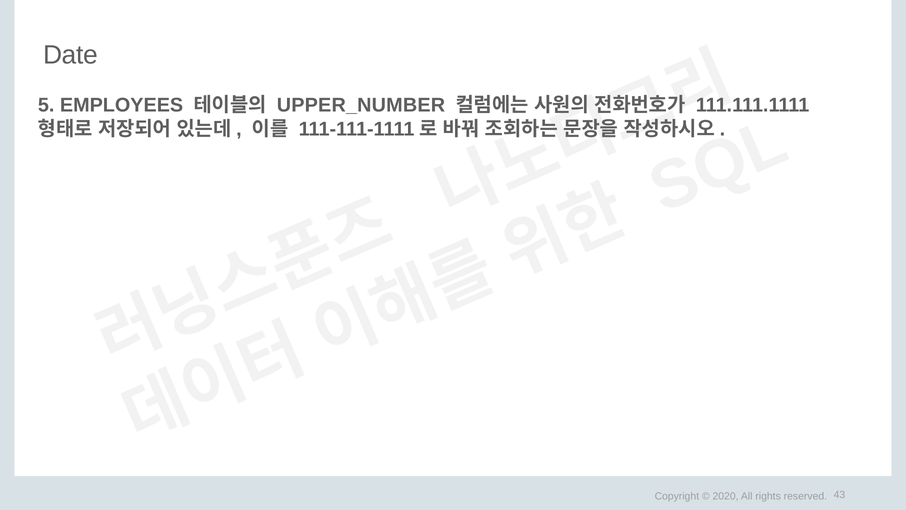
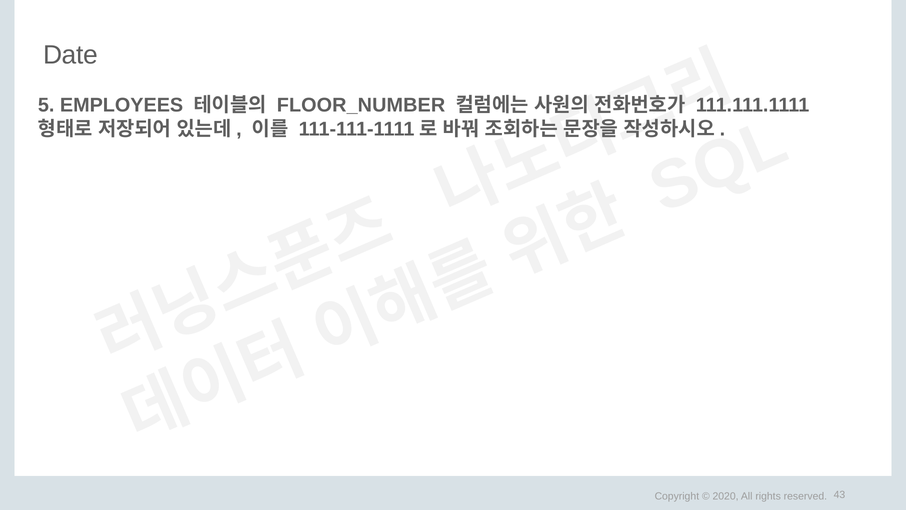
UPPER_NUMBER: UPPER_NUMBER -> FLOOR_NUMBER
